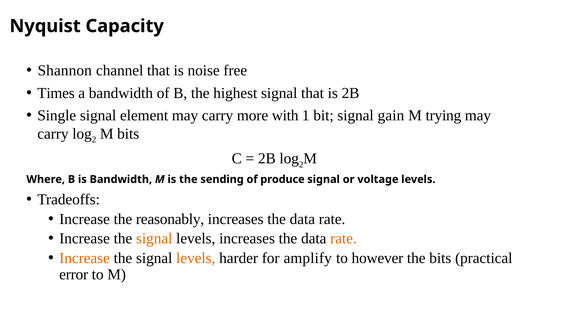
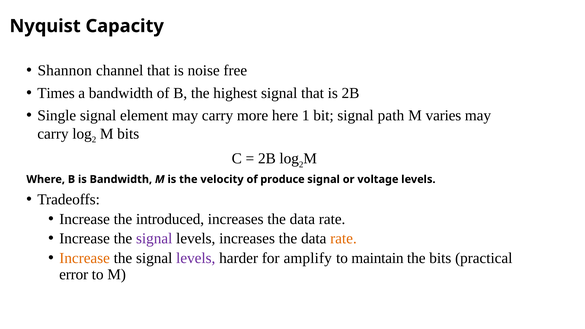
with: with -> here
gain: gain -> path
trying: trying -> varies
sending: sending -> velocity
reasonably: reasonably -> introduced
signal at (154, 239) colour: orange -> purple
levels at (196, 258) colour: orange -> purple
however: however -> maintain
